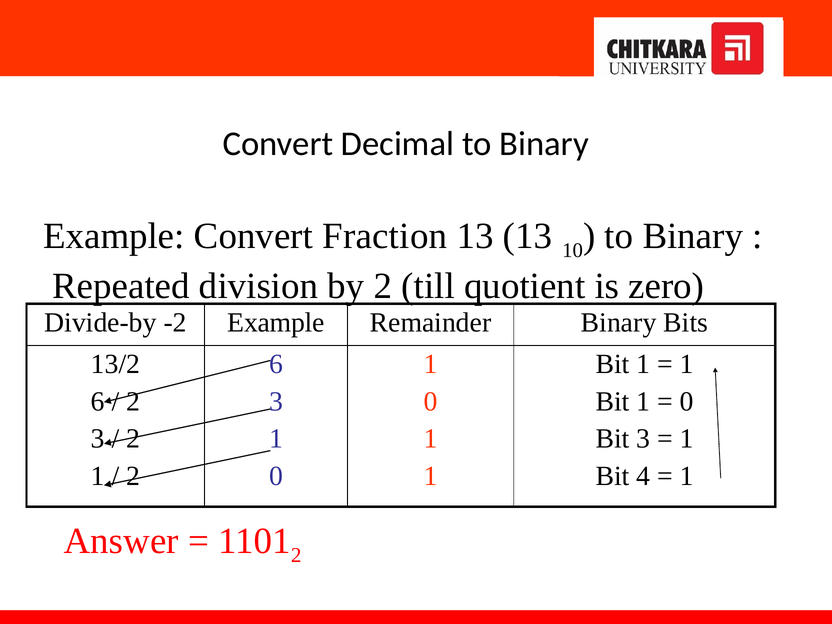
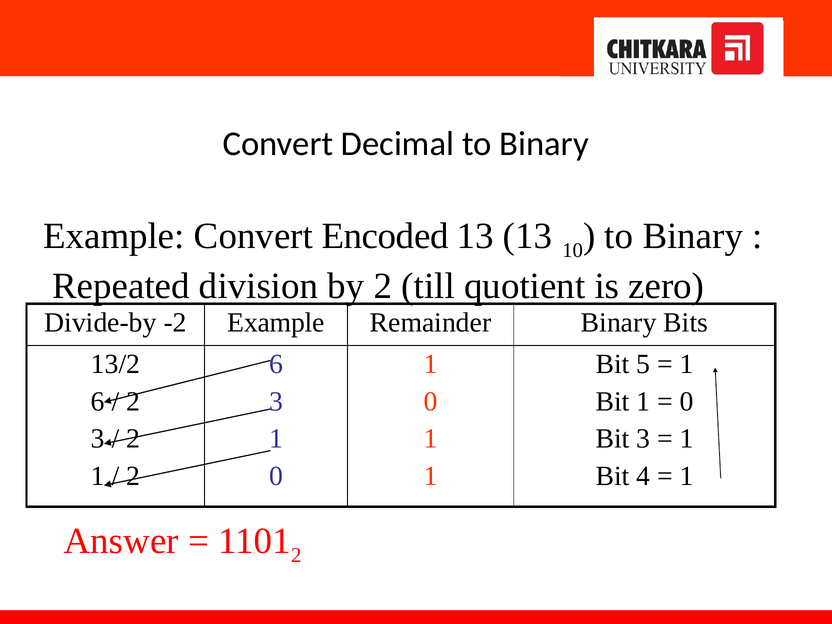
Fraction: Fraction -> Encoded
1 at (643, 364): 1 -> 5
